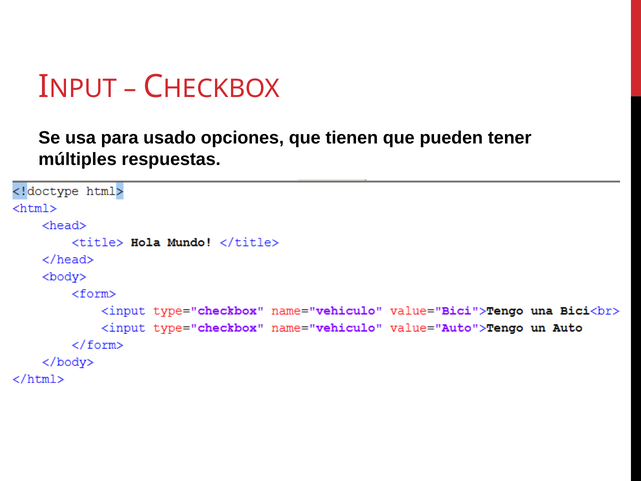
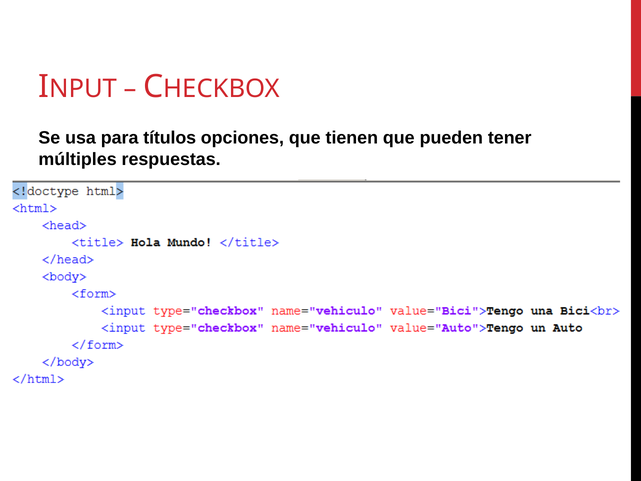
usado: usado -> títulos
